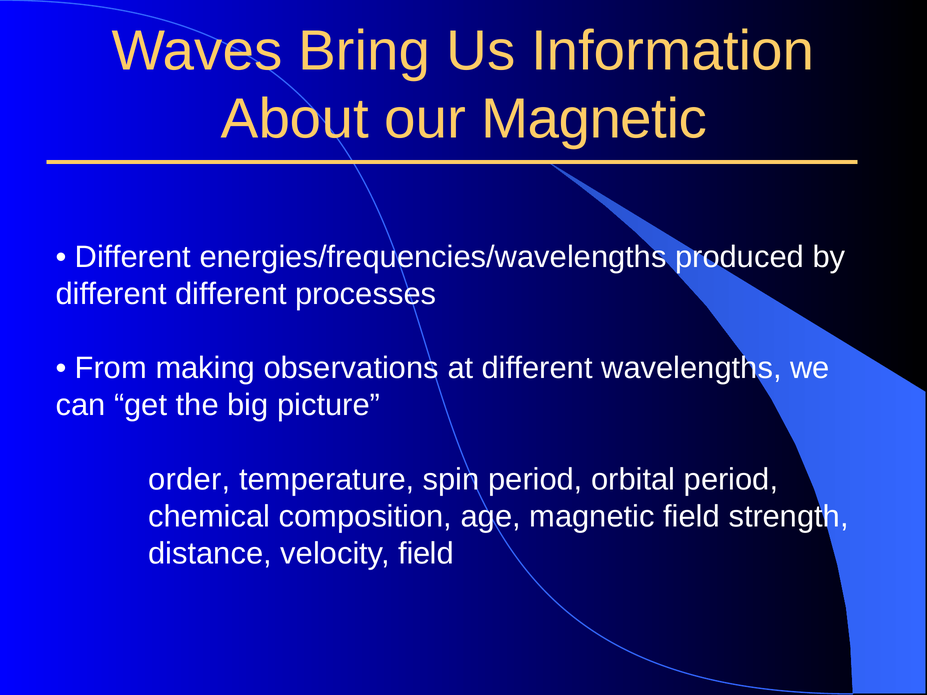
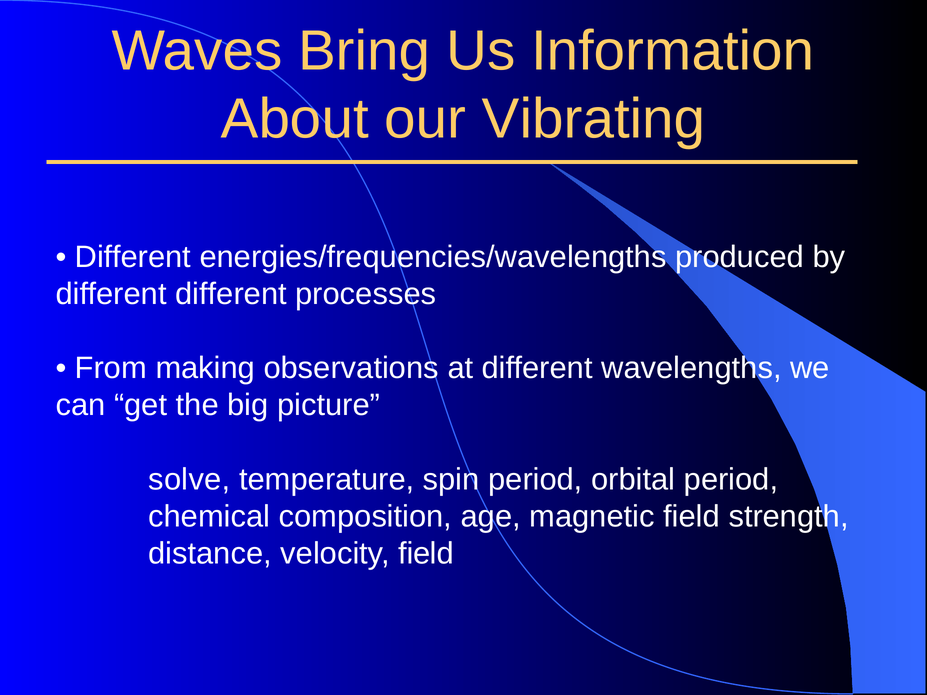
our Magnetic: Magnetic -> Vibrating
order: order -> solve
